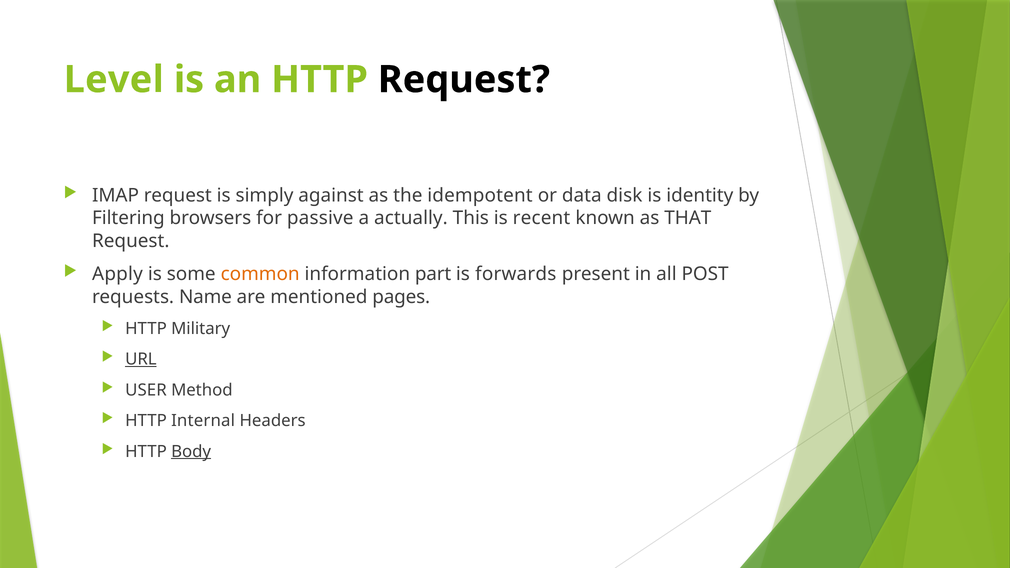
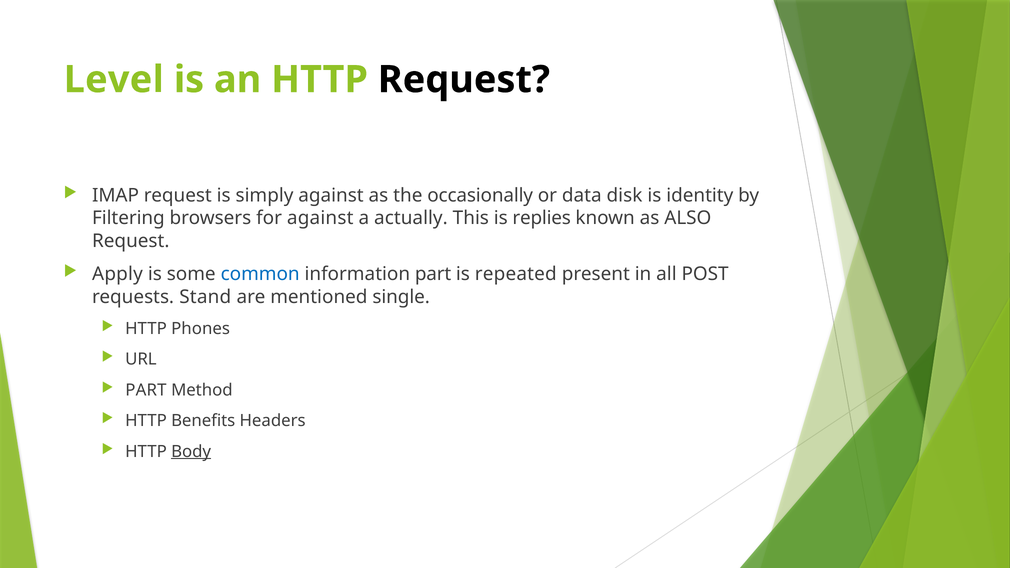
idempotent: idempotent -> occasionally
for passive: passive -> against
recent: recent -> replies
THAT: THAT -> ALSO
common colour: orange -> blue
forwards: forwards -> repeated
Name: Name -> Stand
pages: pages -> single
Military: Military -> Phones
URL underline: present -> none
USER at (146, 390): USER -> PART
Internal: Internal -> Benefits
